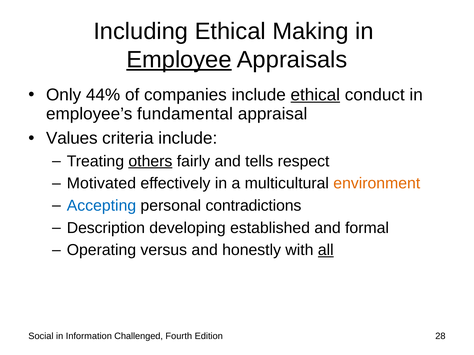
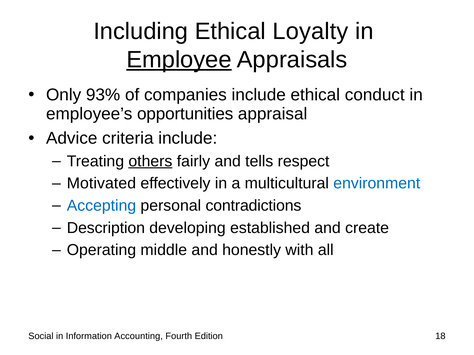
Making: Making -> Loyalty
44%: 44% -> 93%
ethical at (315, 95) underline: present -> none
fundamental: fundamental -> opportunities
Values: Values -> Advice
environment colour: orange -> blue
formal: formal -> create
versus: versus -> middle
all underline: present -> none
Challenged: Challenged -> Accounting
28: 28 -> 18
